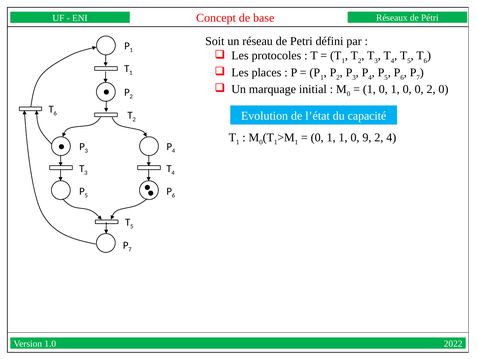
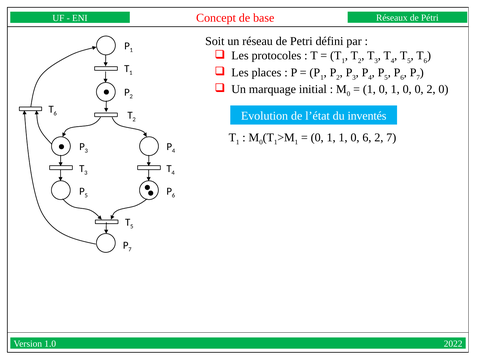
capacité: capacité -> inventés
0 9: 9 -> 6
2 4: 4 -> 7
